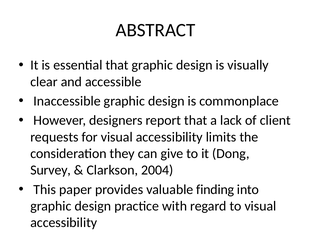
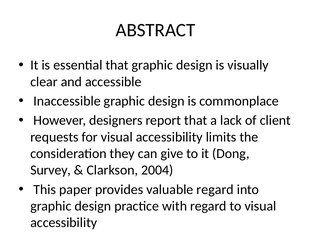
valuable finding: finding -> regard
